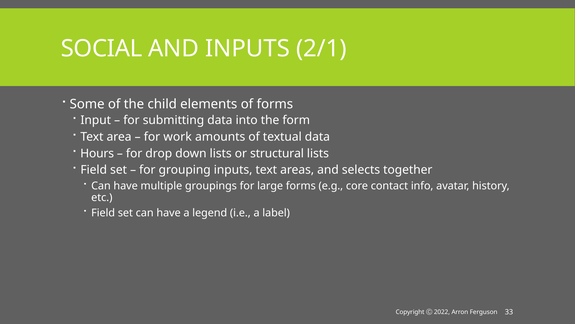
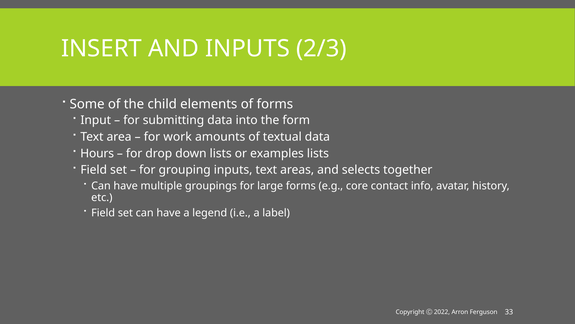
SOCIAL: SOCIAL -> INSERT
2/1: 2/1 -> 2/3
structural: structural -> examples
